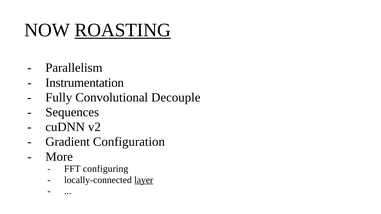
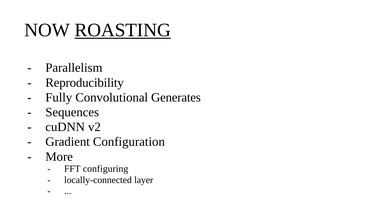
Instrumentation: Instrumentation -> Reproducibility
Decouple: Decouple -> Generates
layer underline: present -> none
